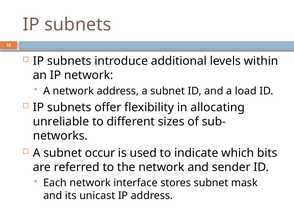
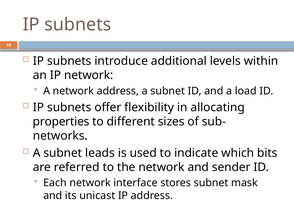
unreliable: unreliable -> properties
occur: occur -> leads
